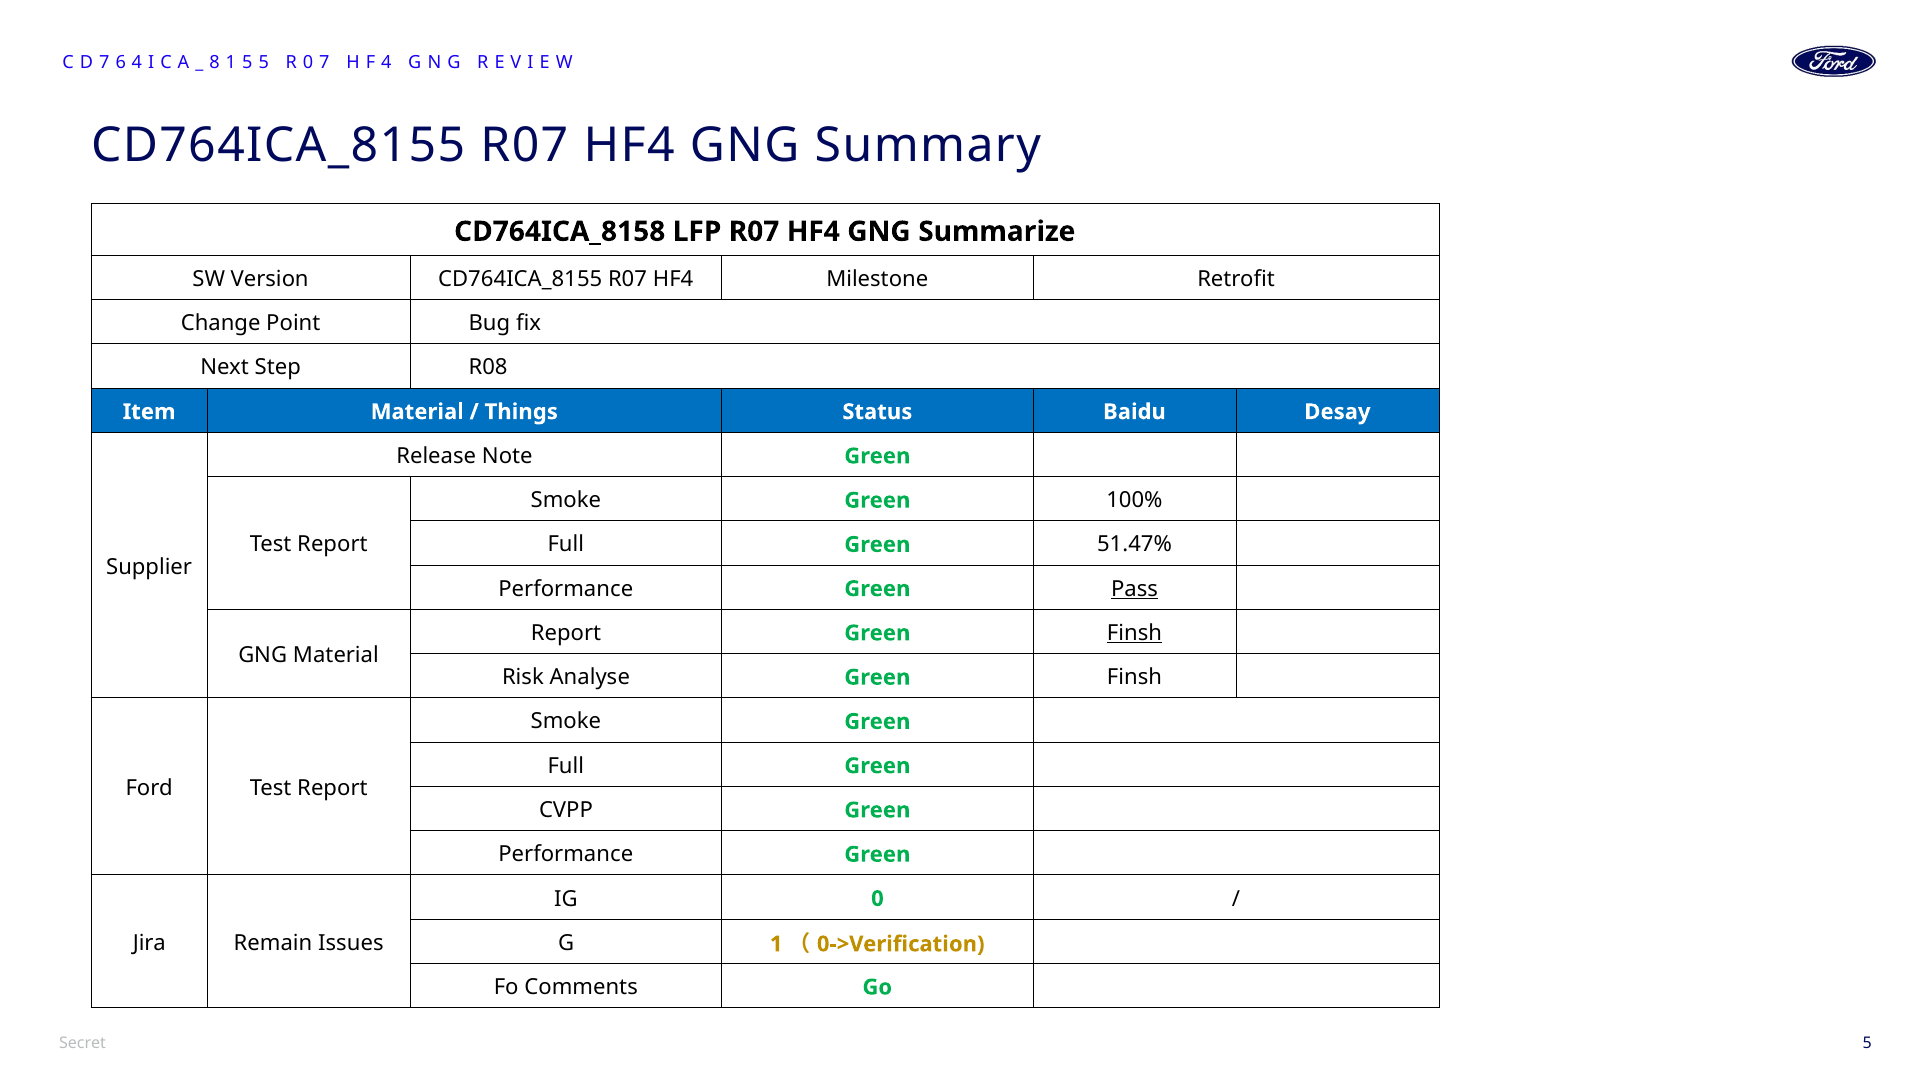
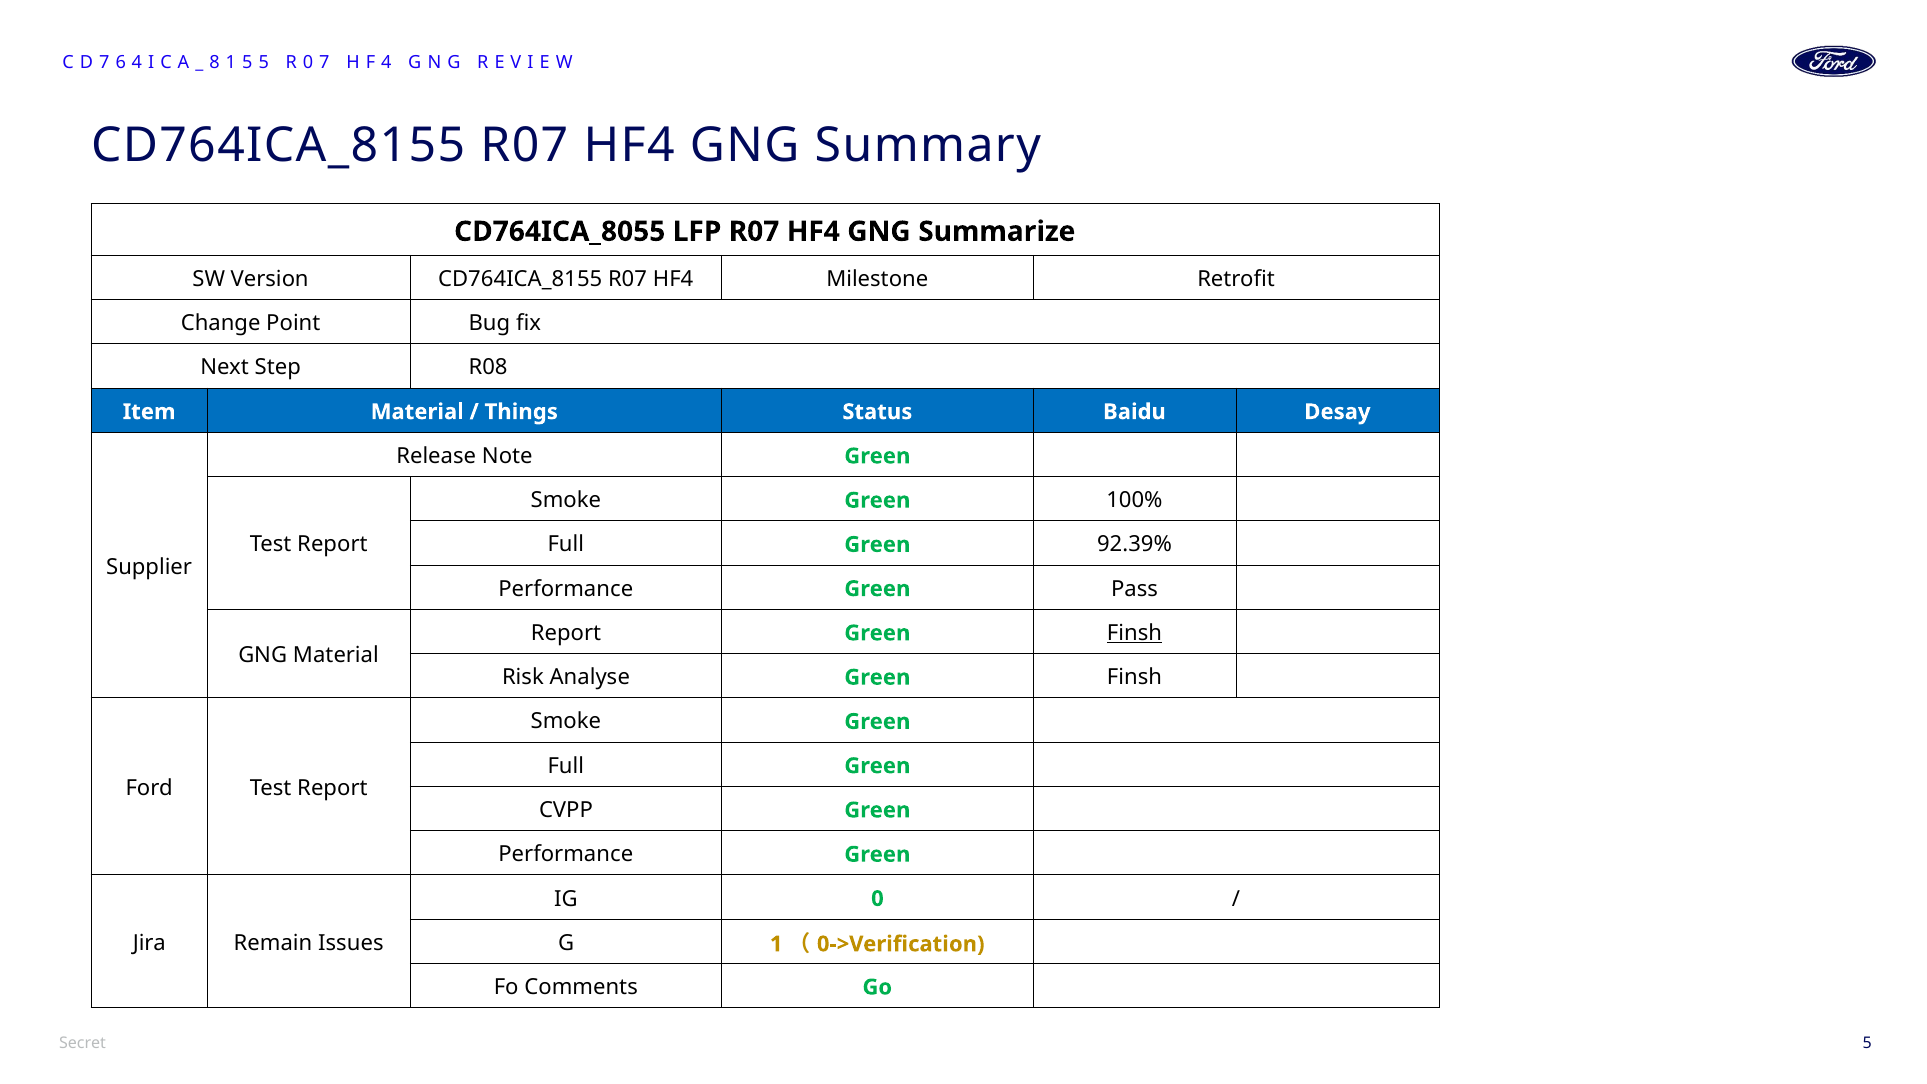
CD764ICA_8158: CD764ICA_8158 -> CD764ICA_8055
51.47%: 51.47% -> 92.39%
Pass underline: present -> none
